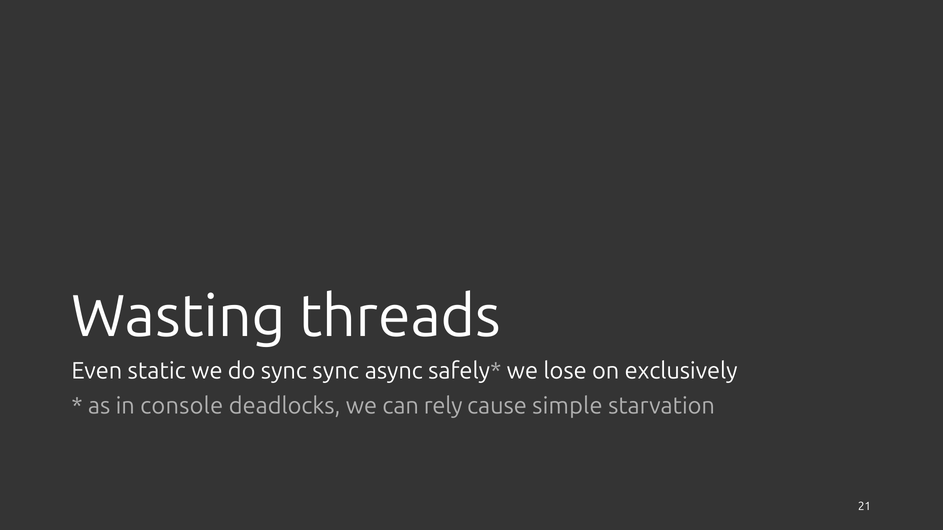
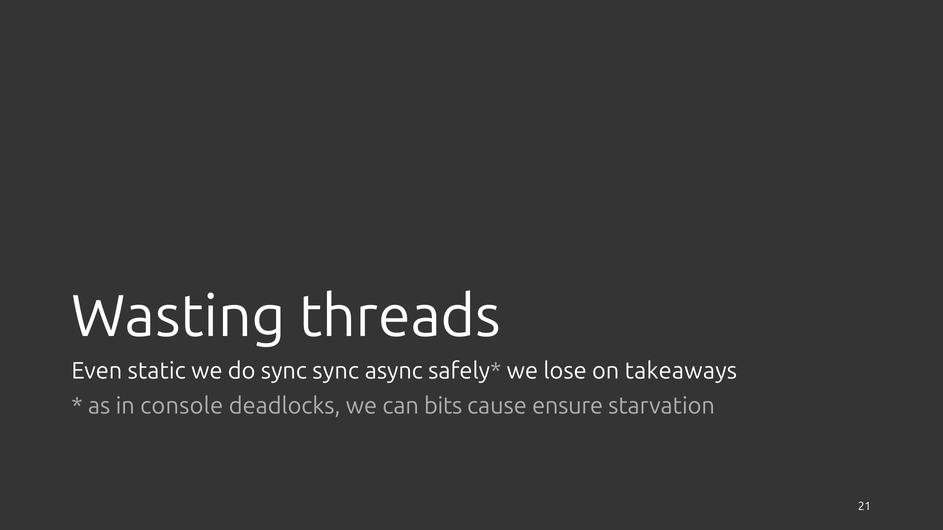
exclusively: exclusively -> takeaways
rely: rely -> bits
simple: simple -> ensure
